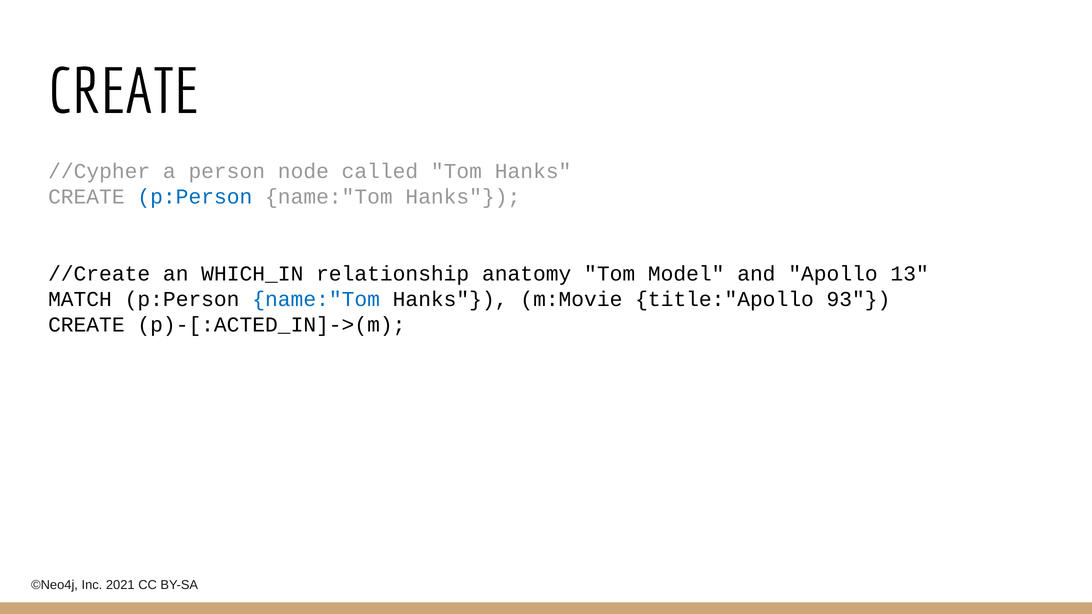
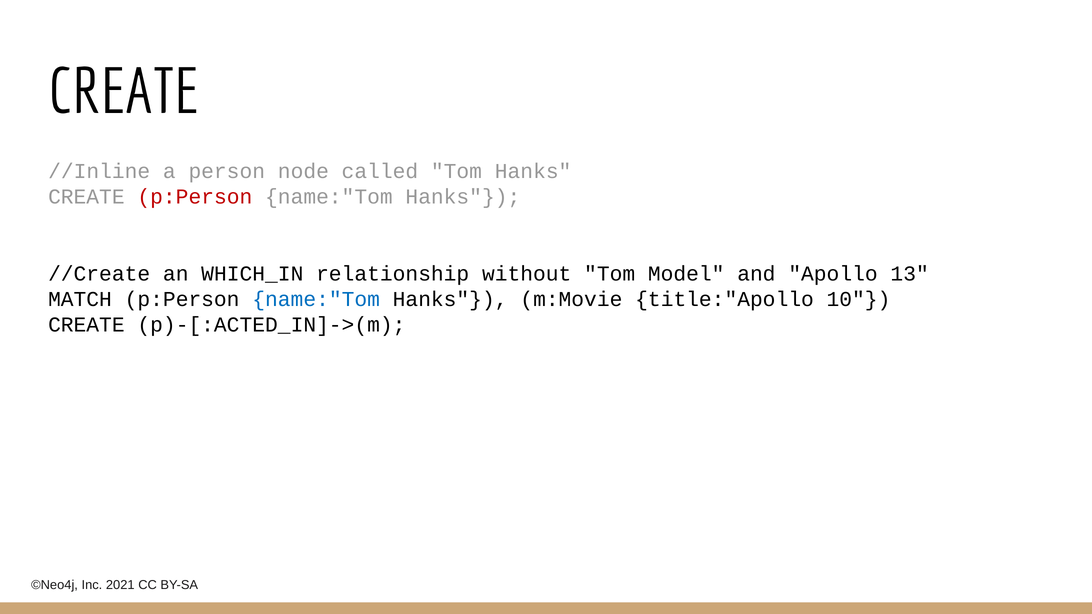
//Cypher: //Cypher -> //Inline
p:Person at (195, 197) colour: blue -> red
anatomy: anatomy -> without
93: 93 -> 10
